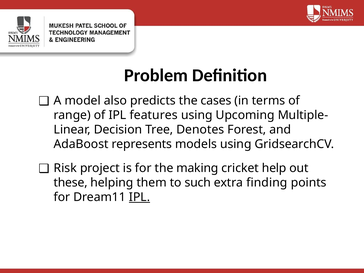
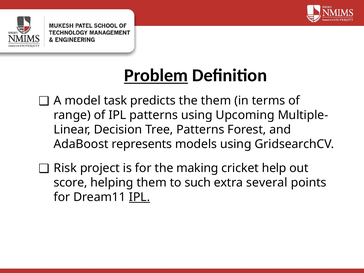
Problem underline: none -> present
also: also -> task
the cases: cases -> them
IPL features: features -> patterns
Tree Denotes: Denotes -> Patterns
these: these -> score
finding: finding -> several
